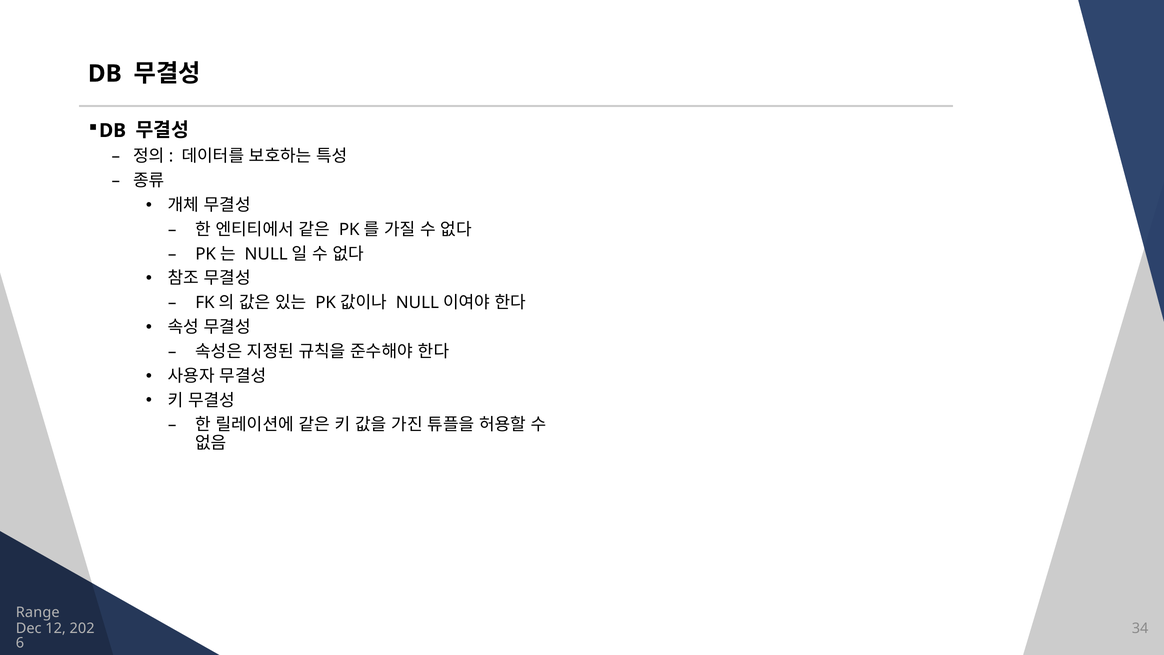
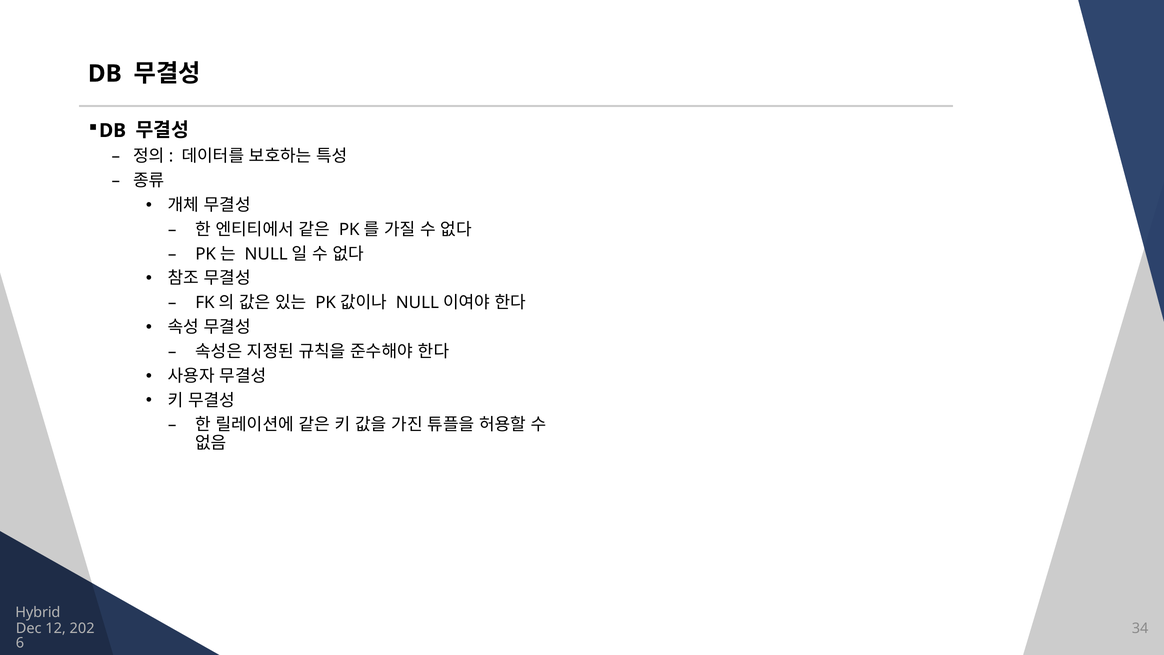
Range: Range -> Hybrid
